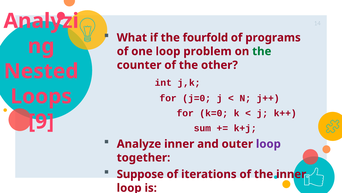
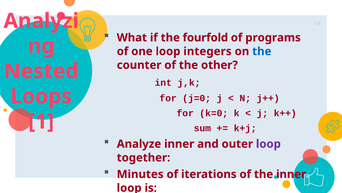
problem: problem -> integers
the at (262, 51) colour: green -> blue
9 at (41, 121): 9 -> 1
Suppose: Suppose -> Minutes
